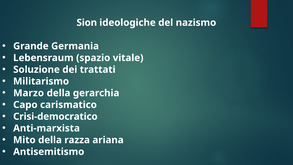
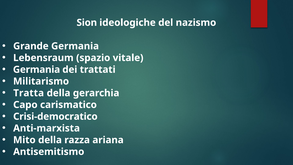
Soluzione at (36, 69): Soluzione -> Germania
Marzo: Marzo -> Tratta
